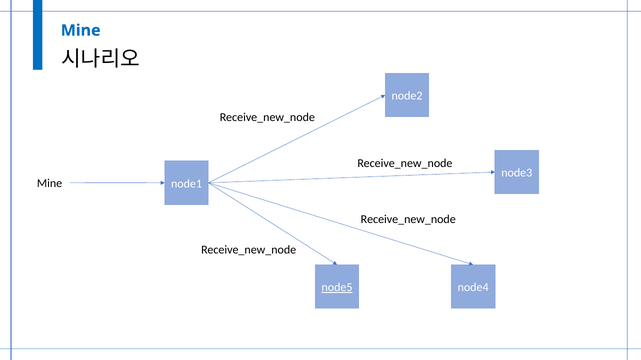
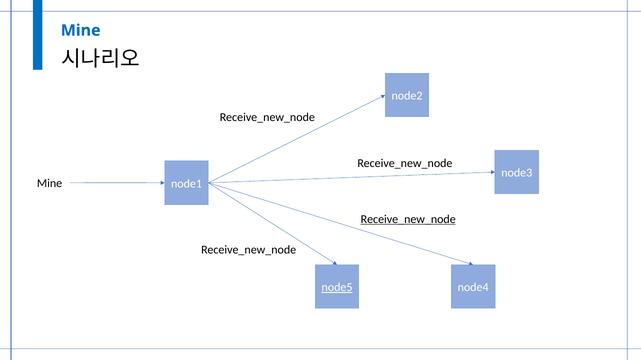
Receive_new_node at (408, 219) underline: none -> present
